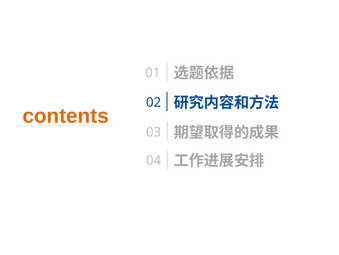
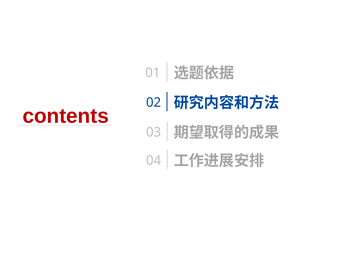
contents colour: orange -> red
